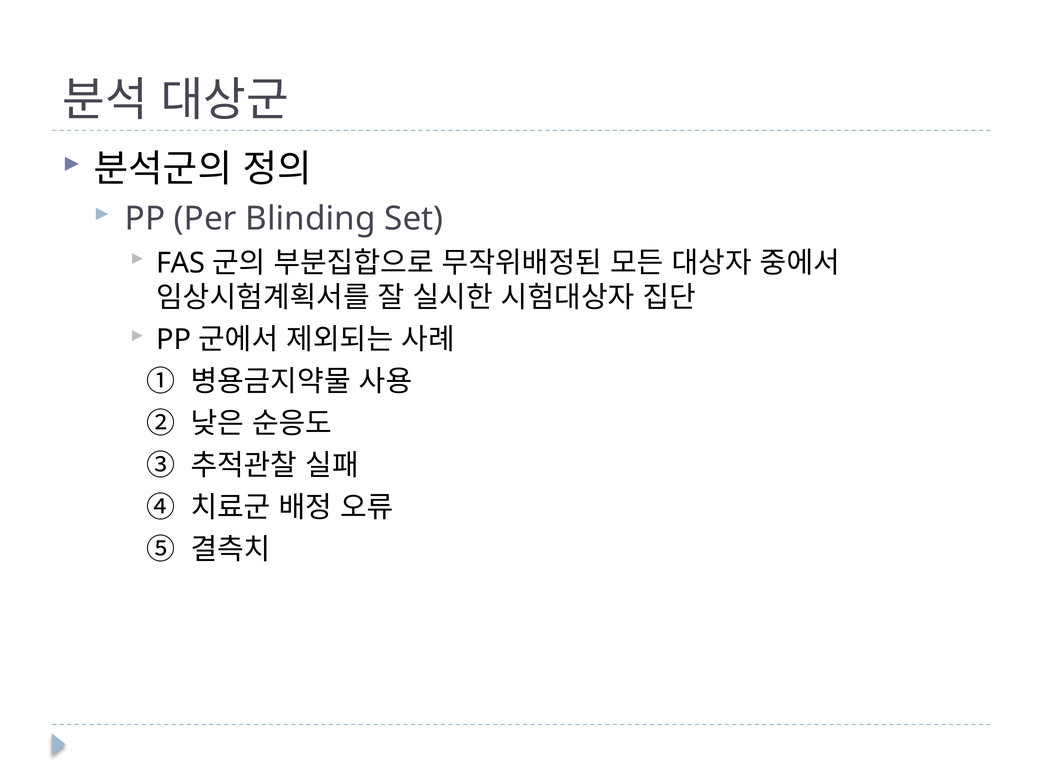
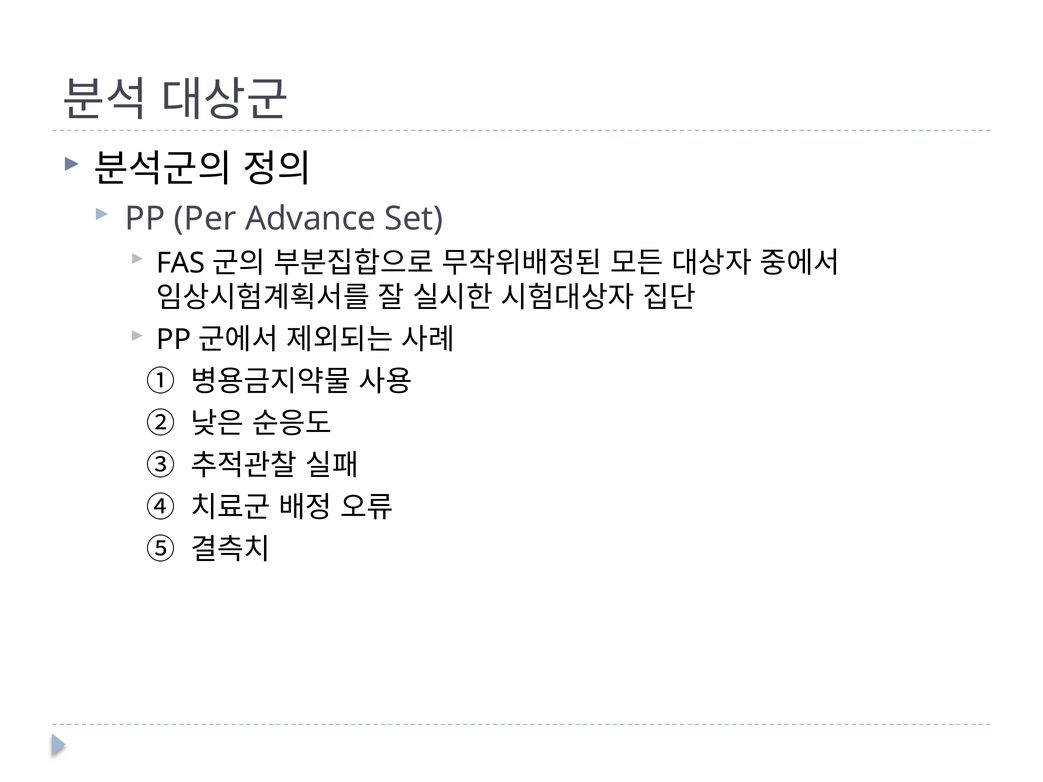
Blinding: Blinding -> Advance
